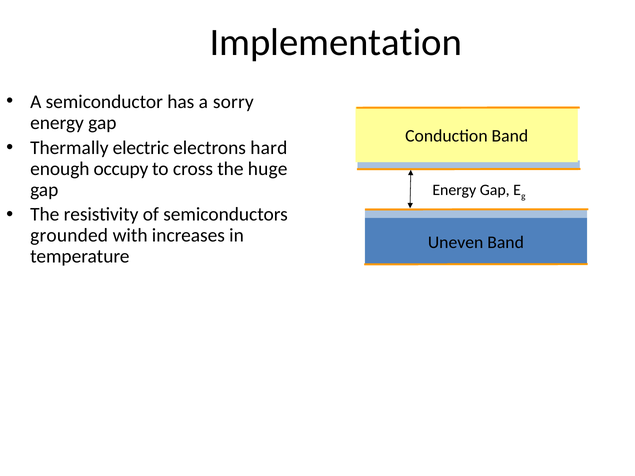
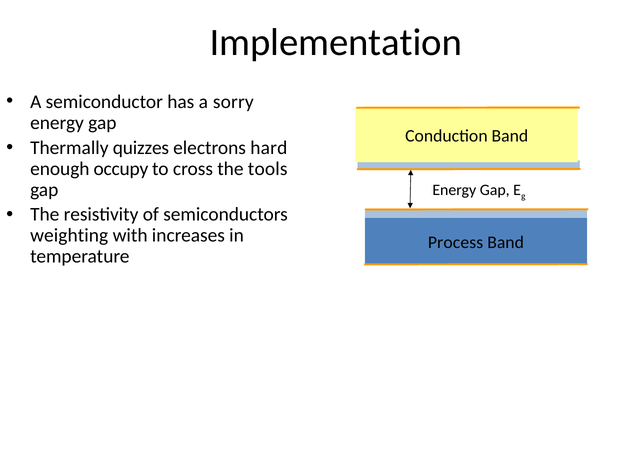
electric: electric -> quizzes
huge: huge -> tools
grounded: grounded -> weighting
Uneven: Uneven -> Process
